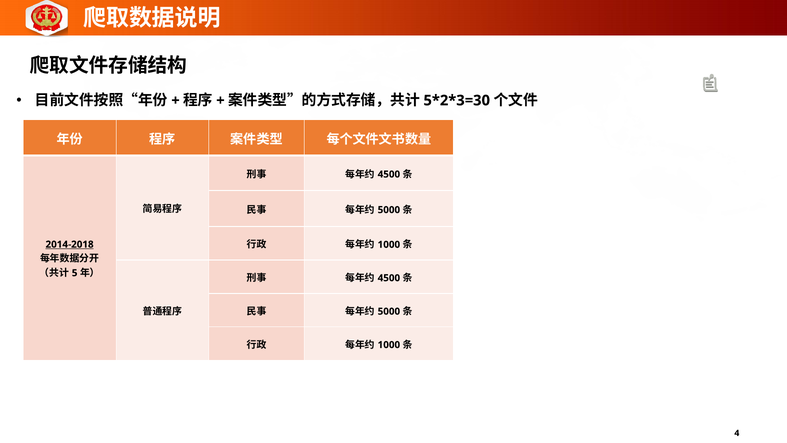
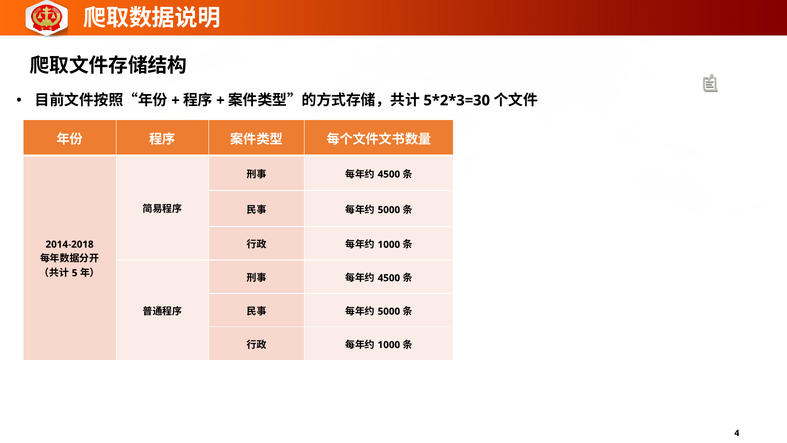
2014-2018 underline: present -> none
